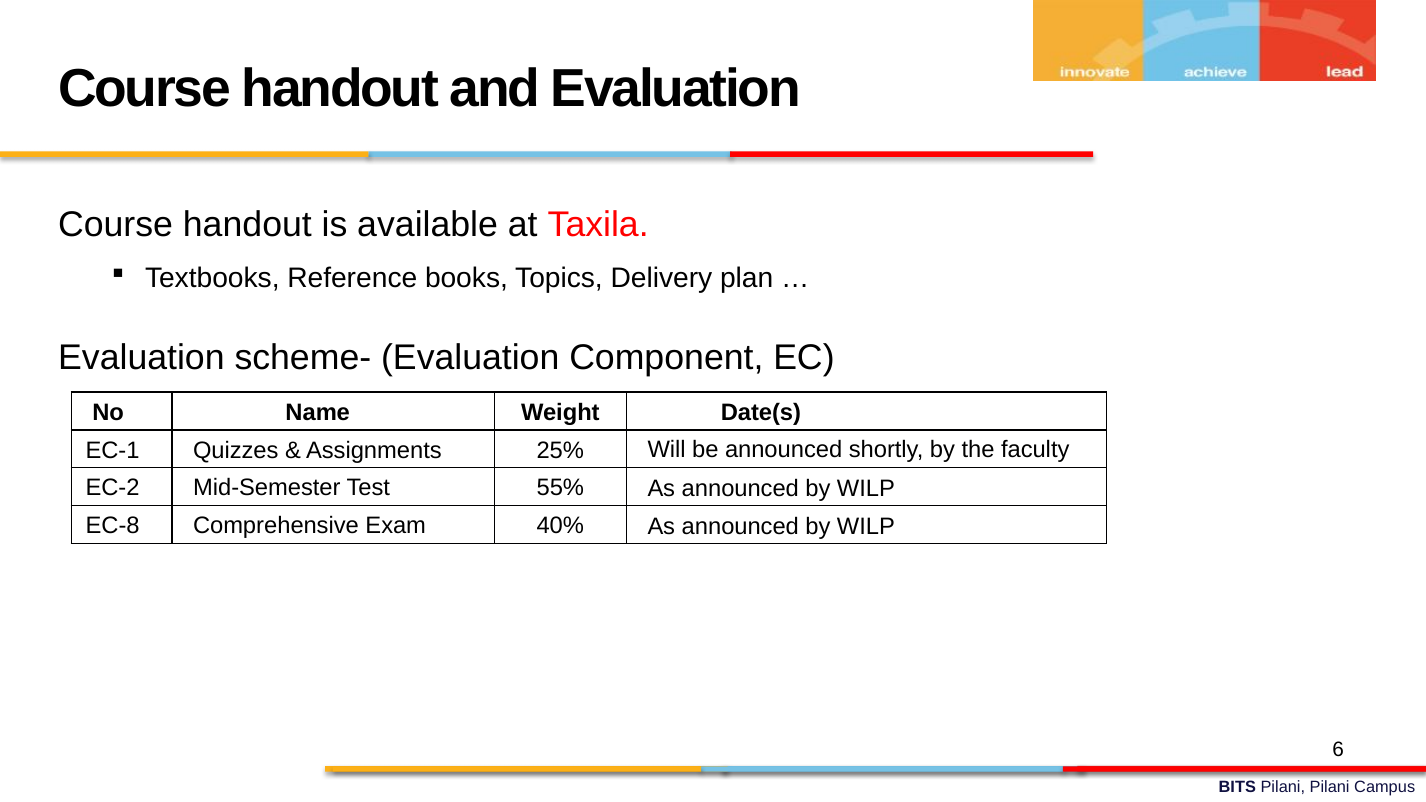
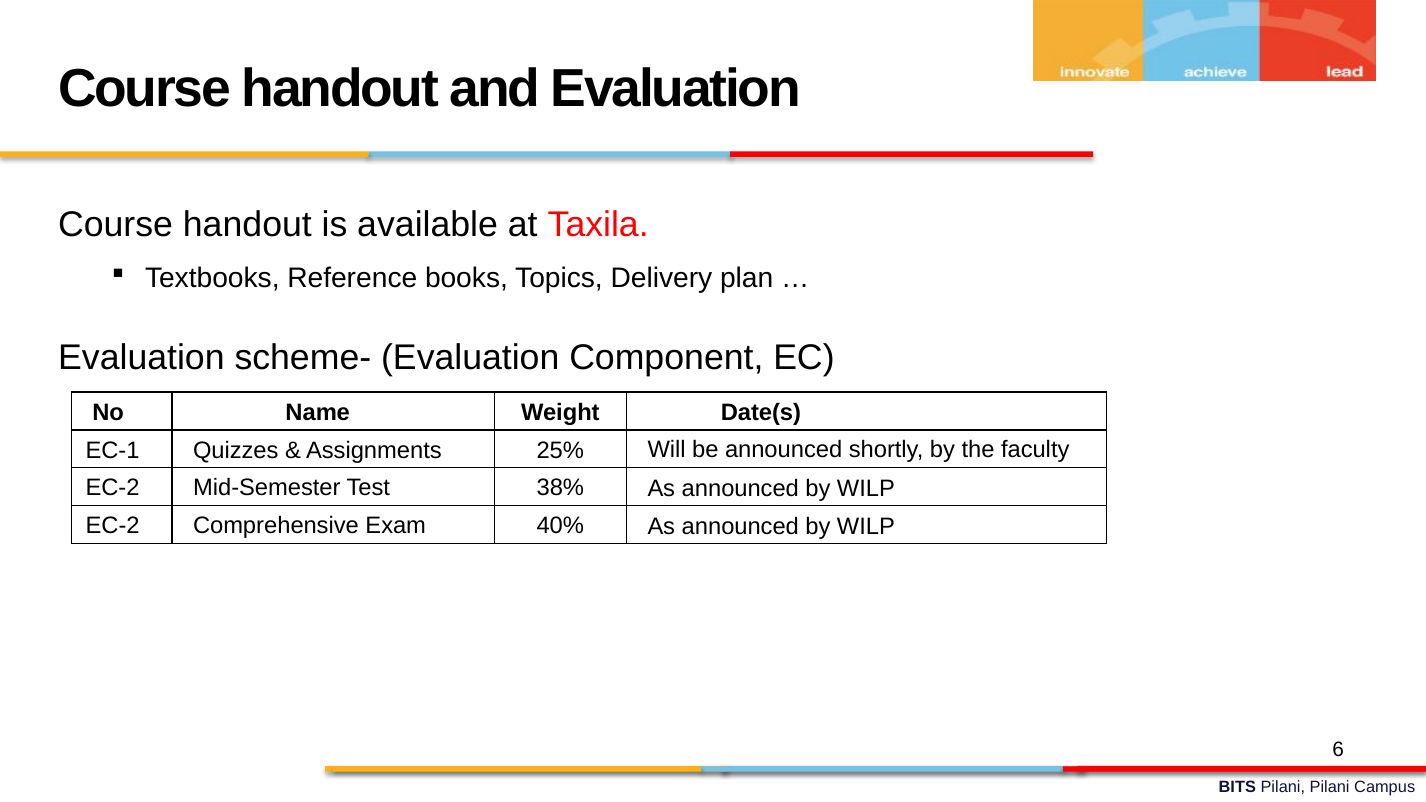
55%: 55% -> 38%
EC-8 at (113, 526): EC-8 -> EC-2
